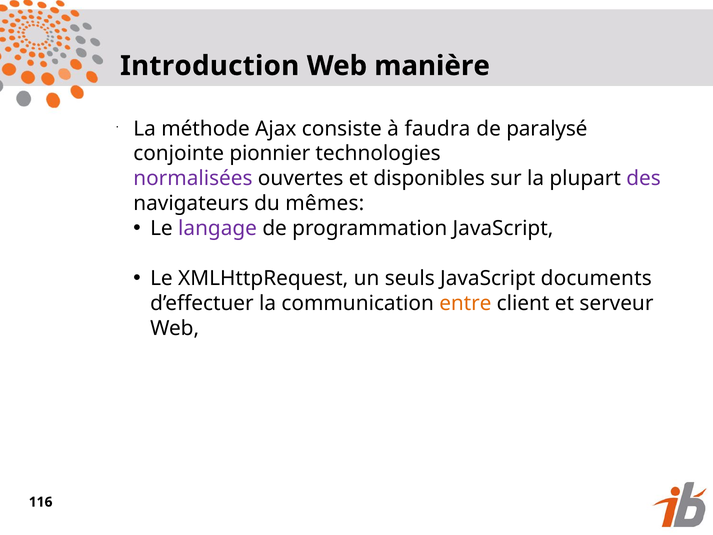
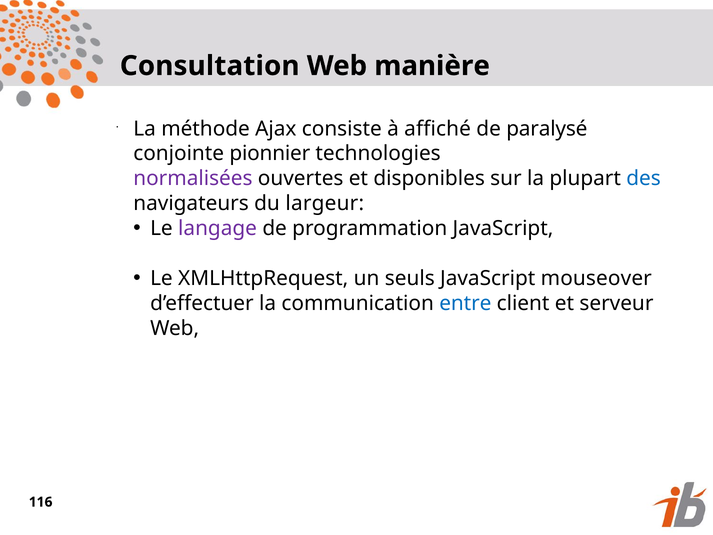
Introduction: Introduction -> Consultation
faudra: faudra -> affiché
des colour: purple -> blue
mêmes: mêmes -> largeur
documents: documents -> mouseover
entre colour: orange -> blue
